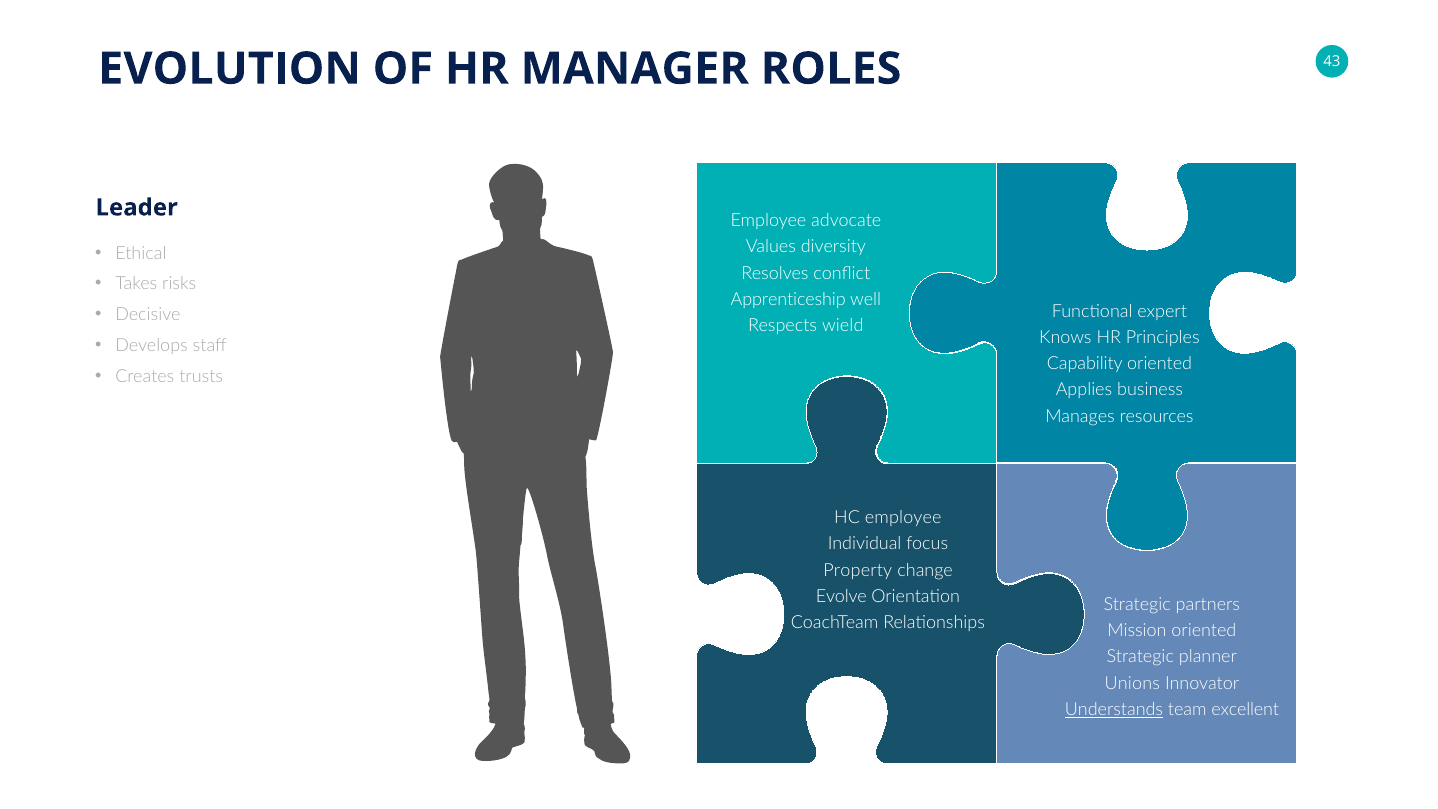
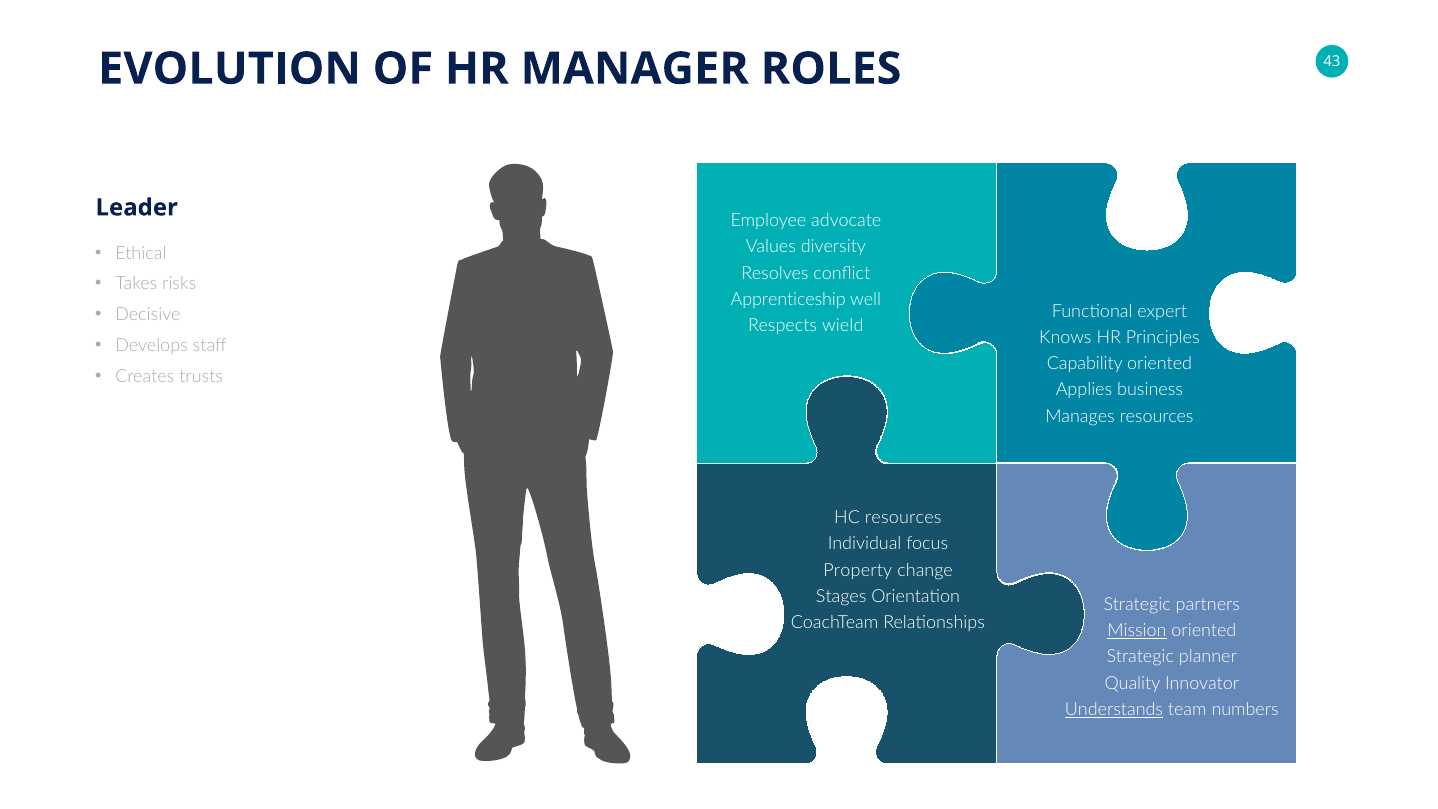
HC employee: employee -> resources
Evolve: Evolve -> Stages
Mission underline: none -> present
Unions: Unions -> Quality
excellent: excellent -> numbers
